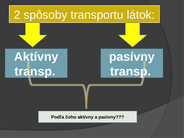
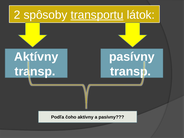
transportu underline: none -> present
